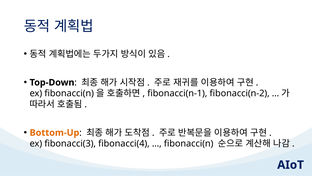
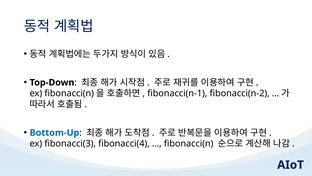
Bottom-Up colour: orange -> blue
